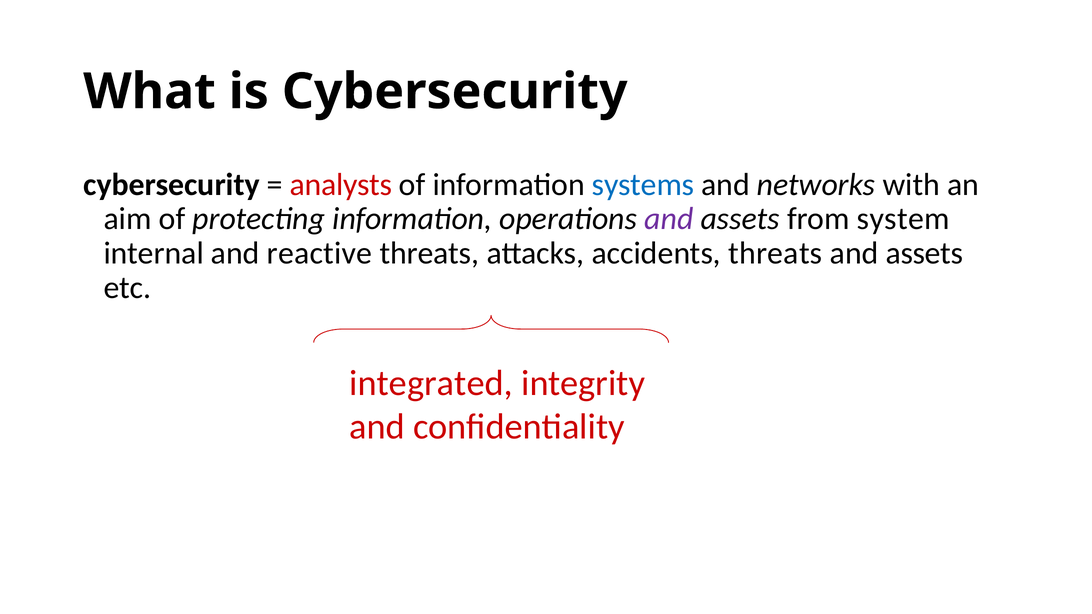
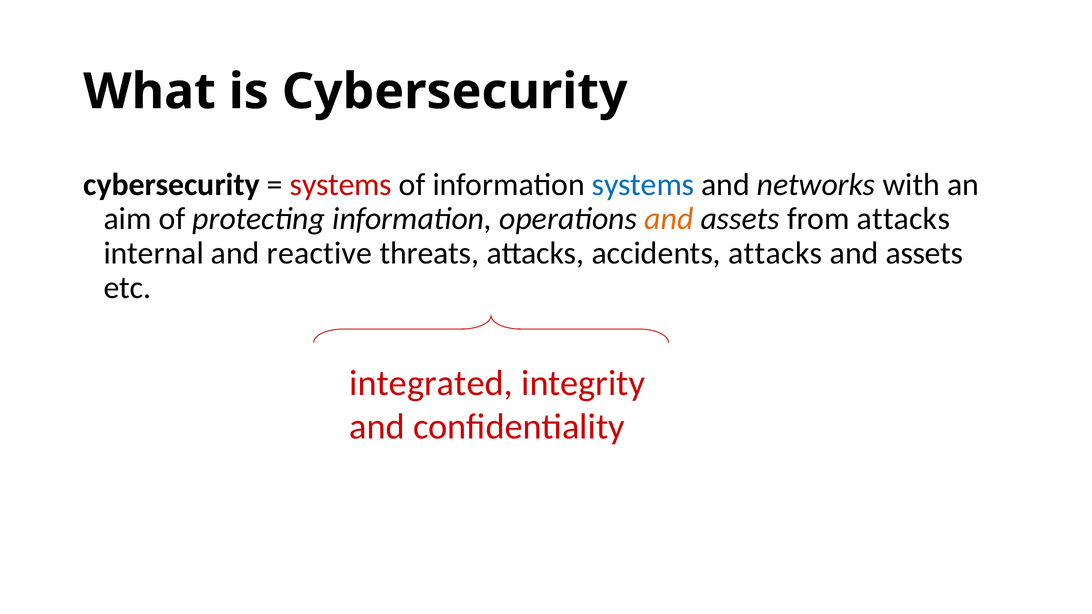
analysts at (341, 185): analysts -> systems
and at (669, 219) colour: purple -> orange
from system: system -> attacks
accidents threats: threats -> attacks
